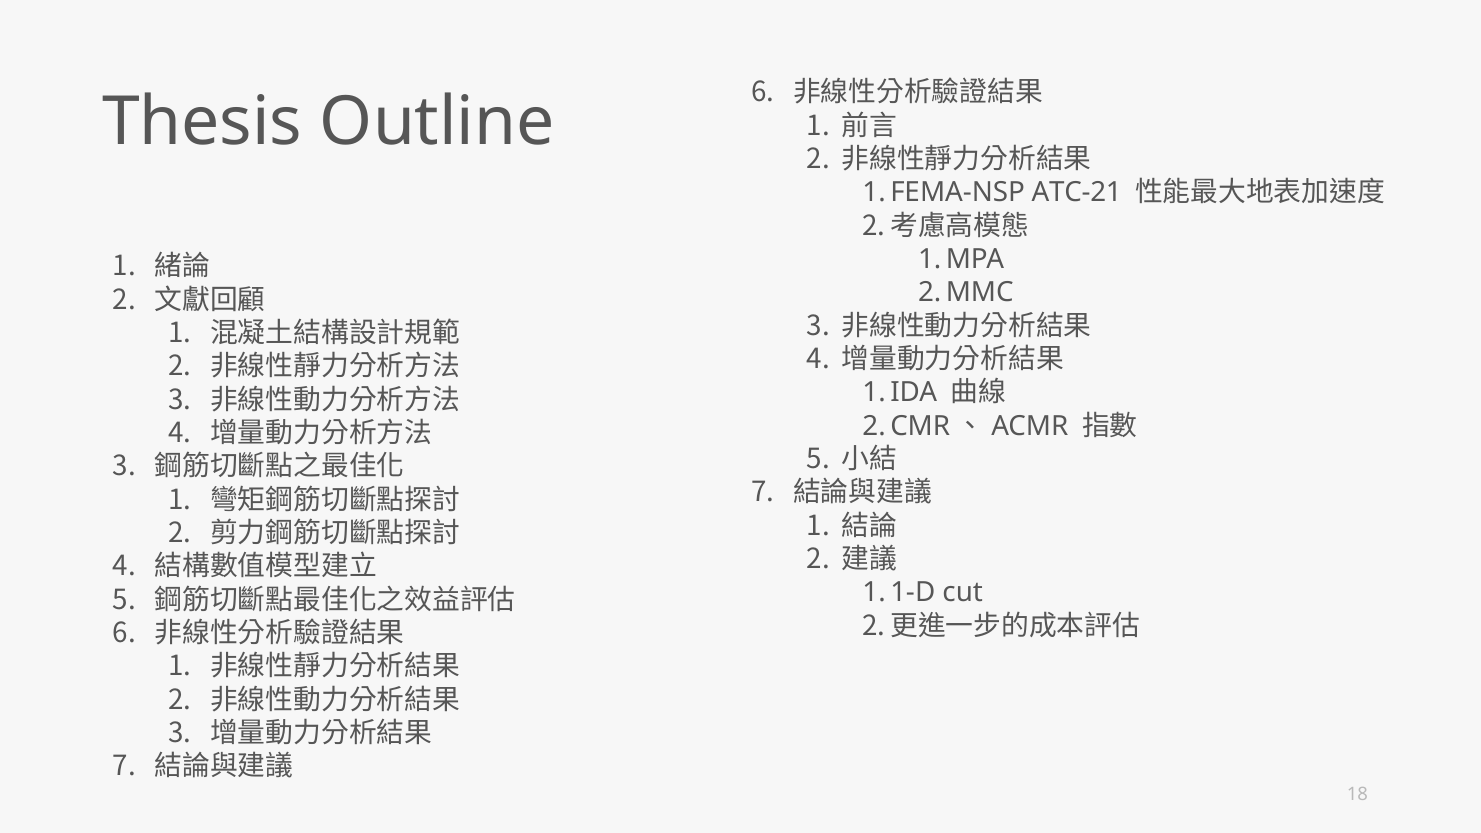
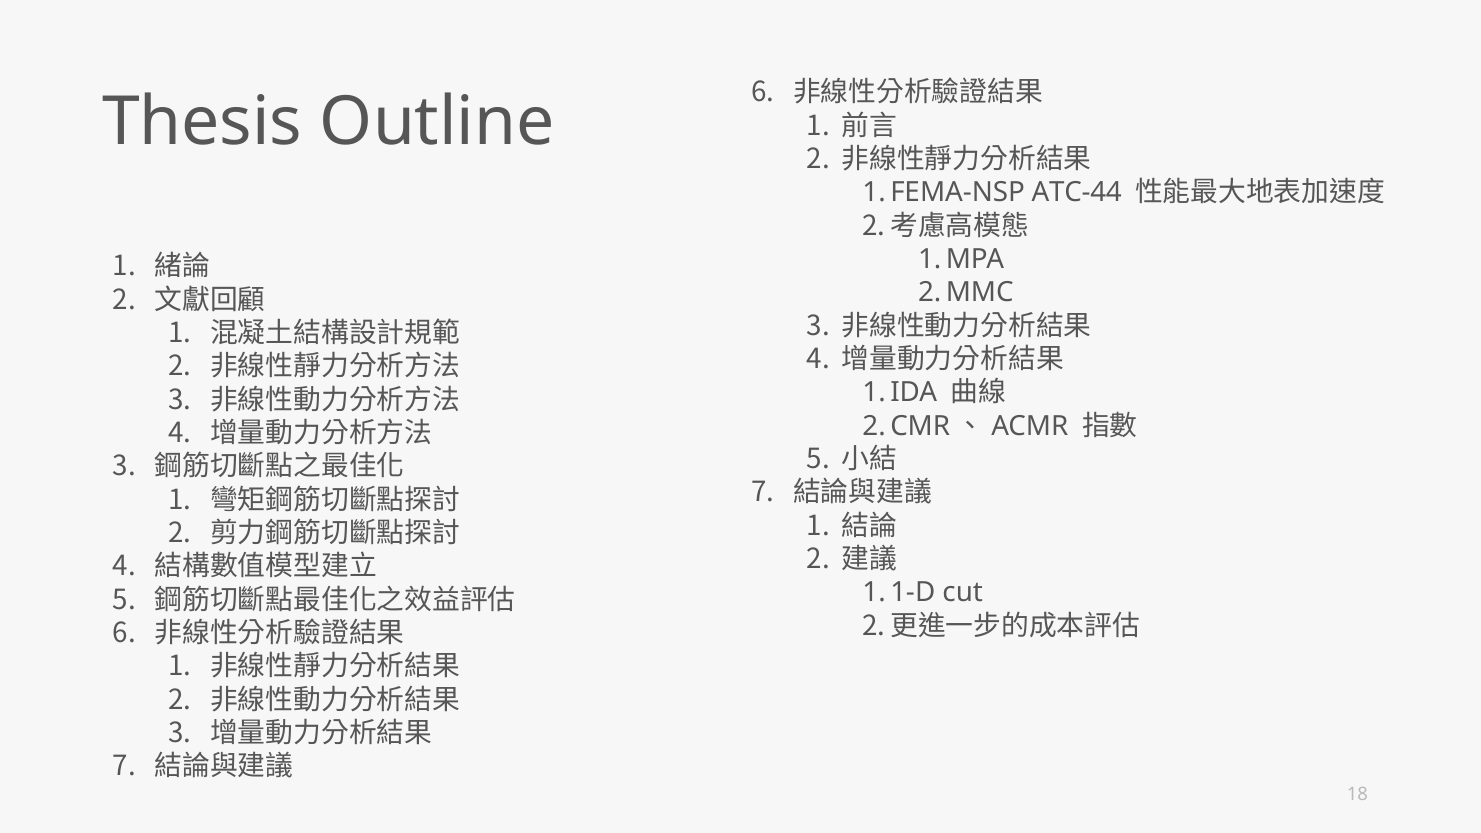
ATC-21: ATC-21 -> ATC-44
